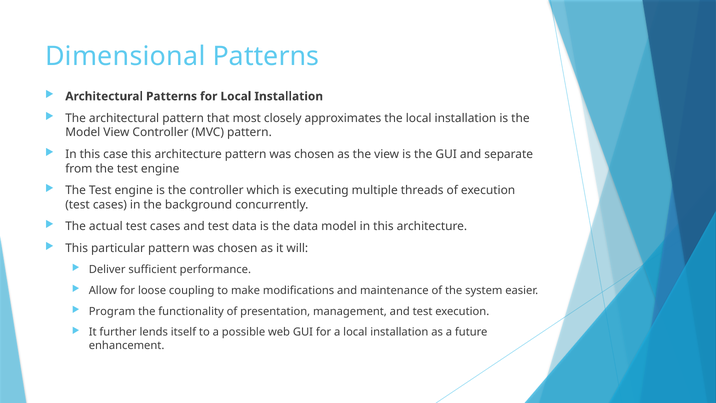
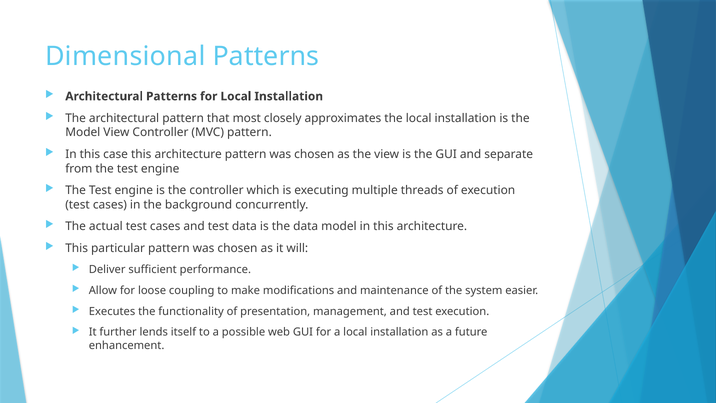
Program: Program -> Executes
